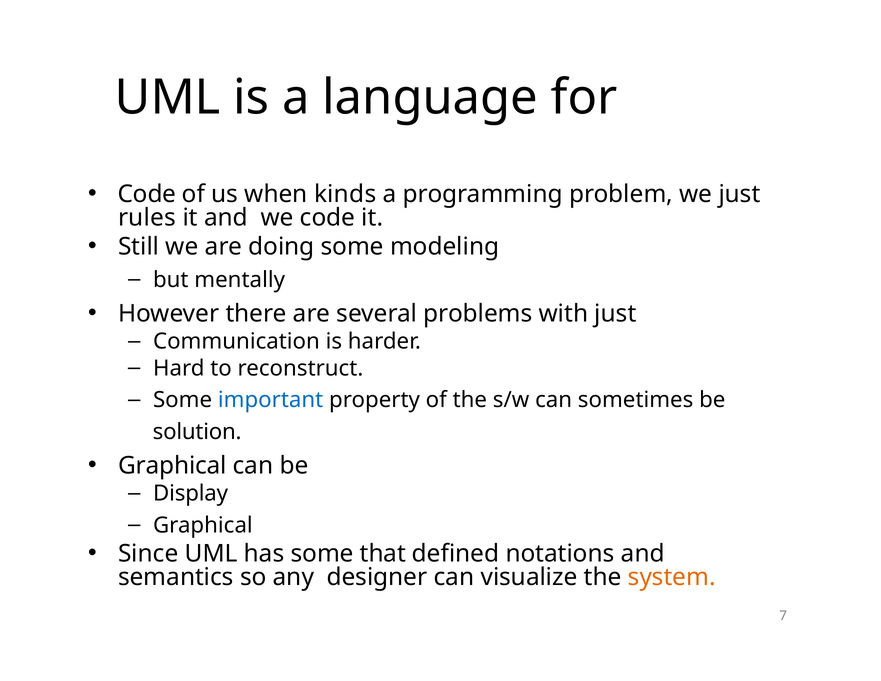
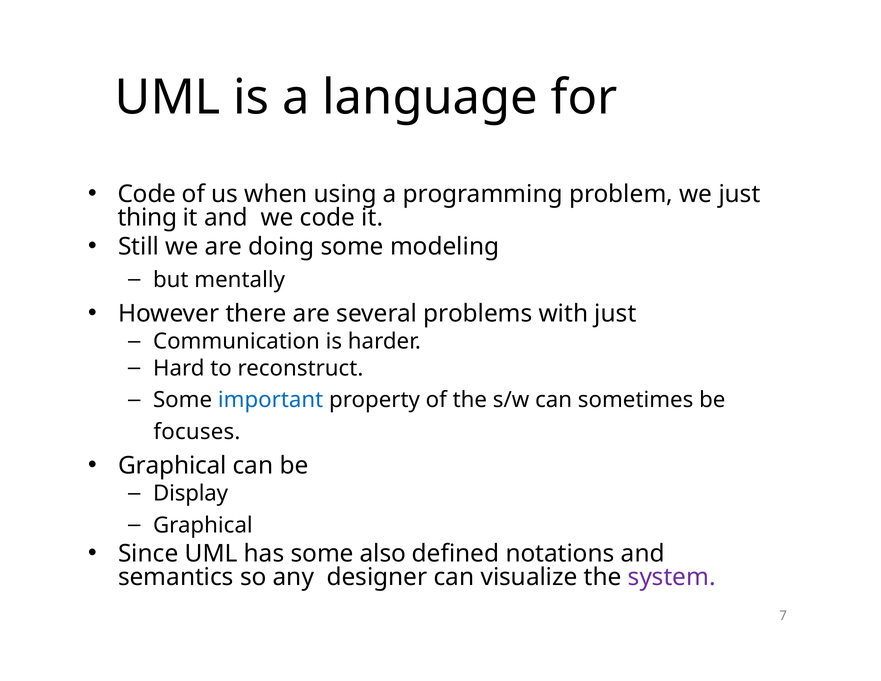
kinds: kinds -> using
rules: rules -> thing
solution: solution -> focuses
that: that -> also
system colour: orange -> purple
